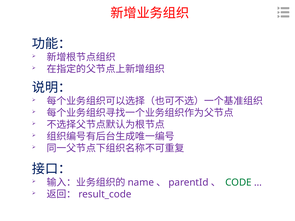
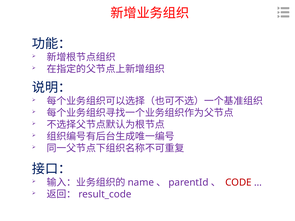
CODE colour: green -> red
